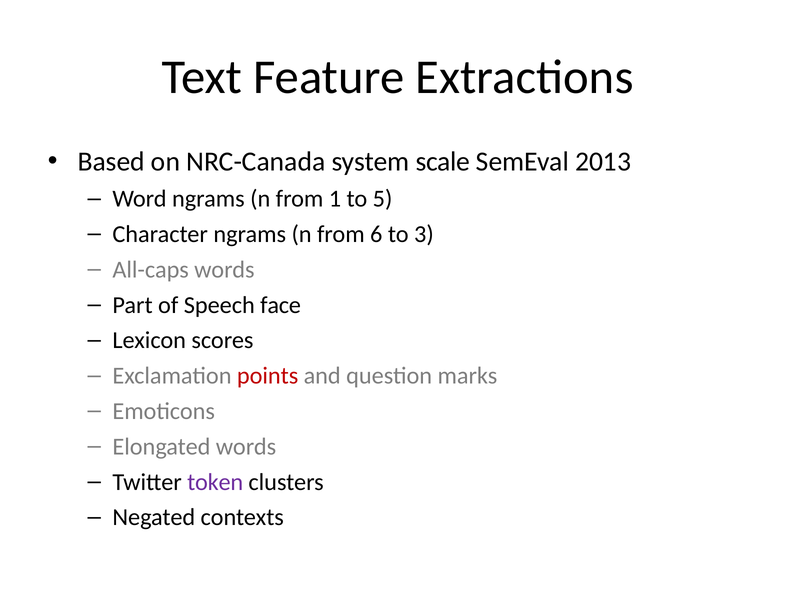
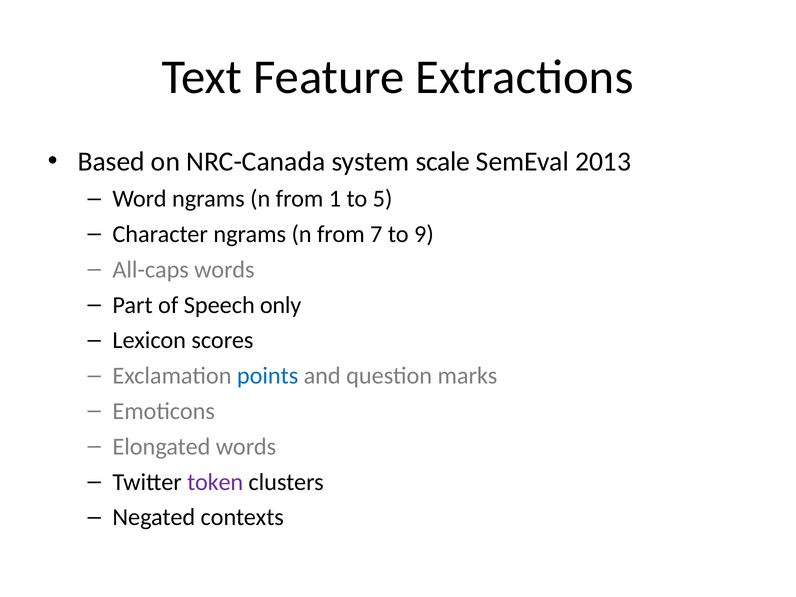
6: 6 -> 7
3: 3 -> 9
face: face -> only
points colour: red -> blue
